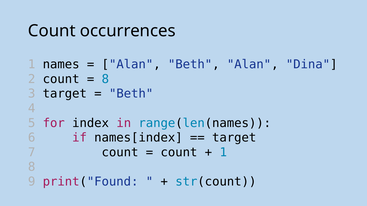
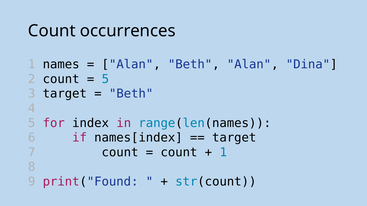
8 at (105, 79): 8 -> 5
